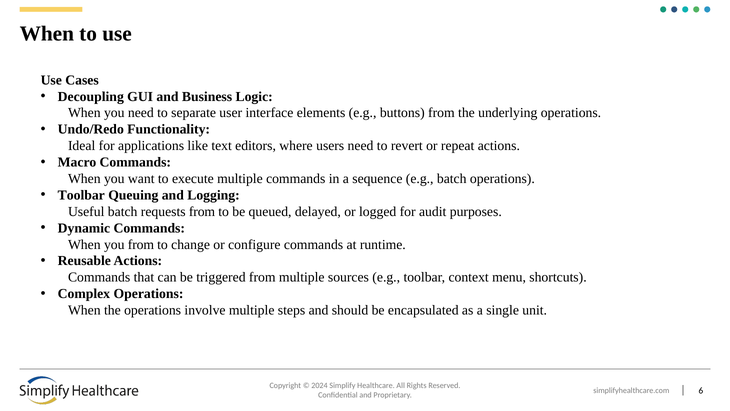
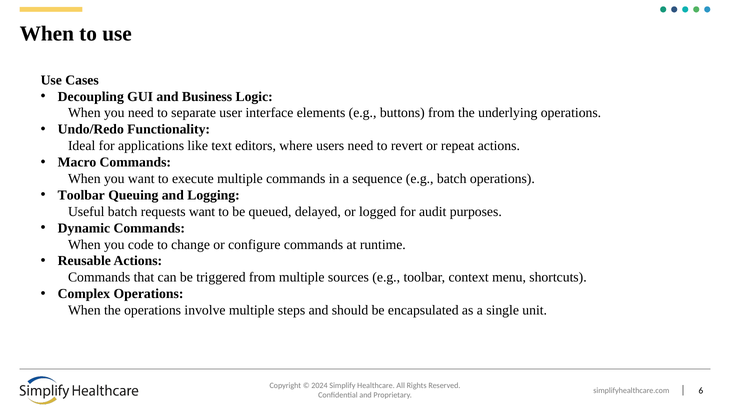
requests from: from -> want
you from: from -> code
